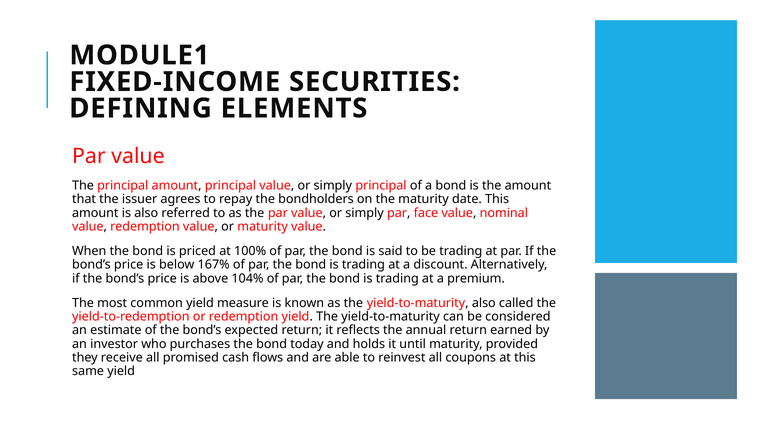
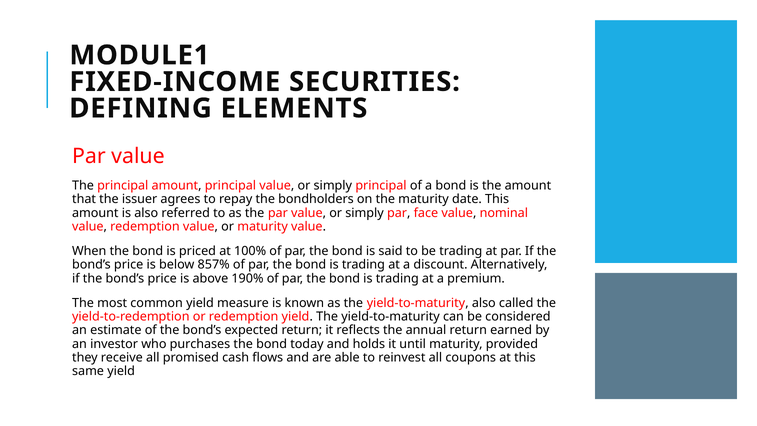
167%: 167% -> 857%
104%: 104% -> 190%
